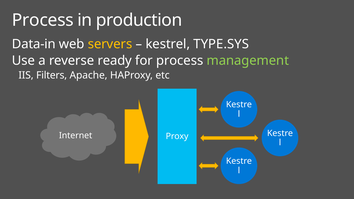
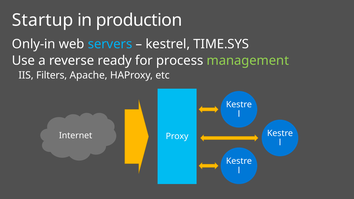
Process at (43, 20): Process -> Startup
Data-in: Data-in -> Only-in
servers colour: yellow -> light blue
TYPE.SYS: TYPE.SYS -> TIME.SYS
